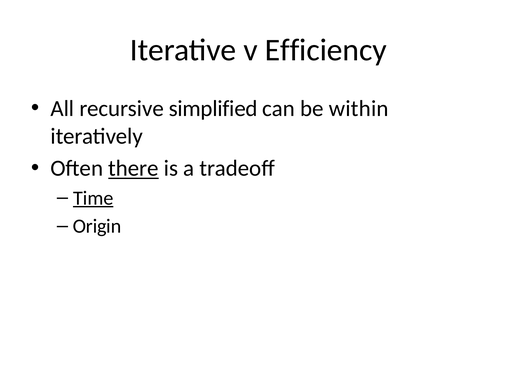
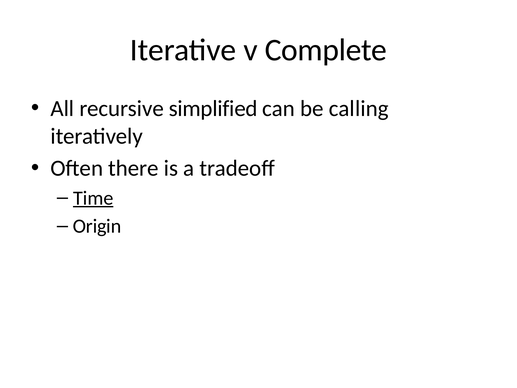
Efficiency: Efficiency -> Complete
within: within -> calling
there underline: present -> none
